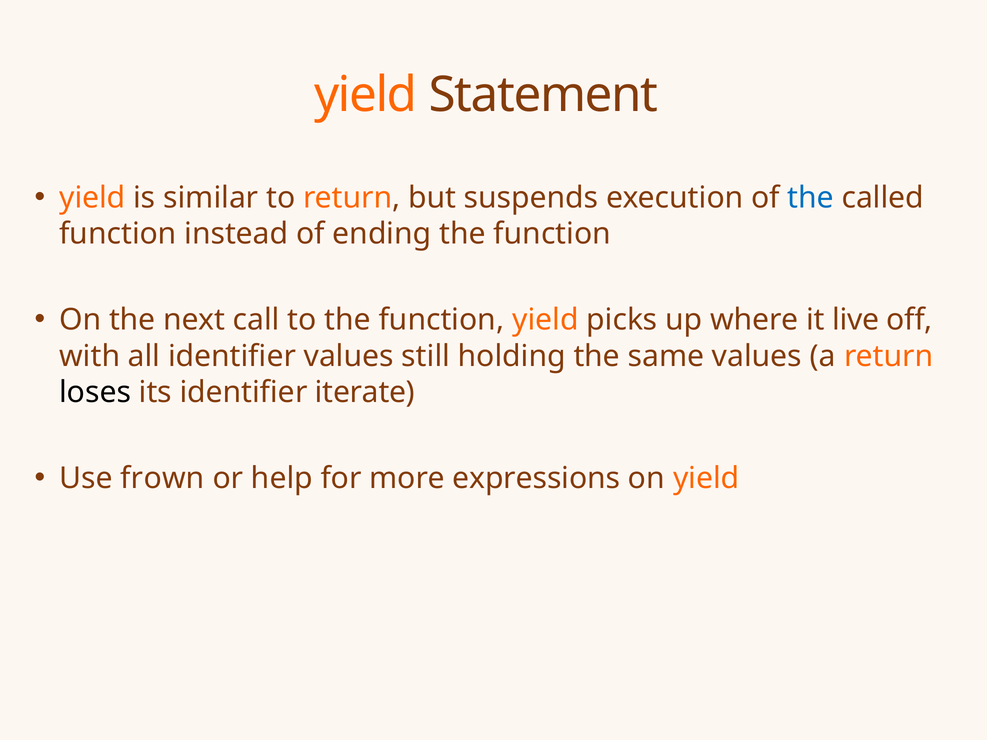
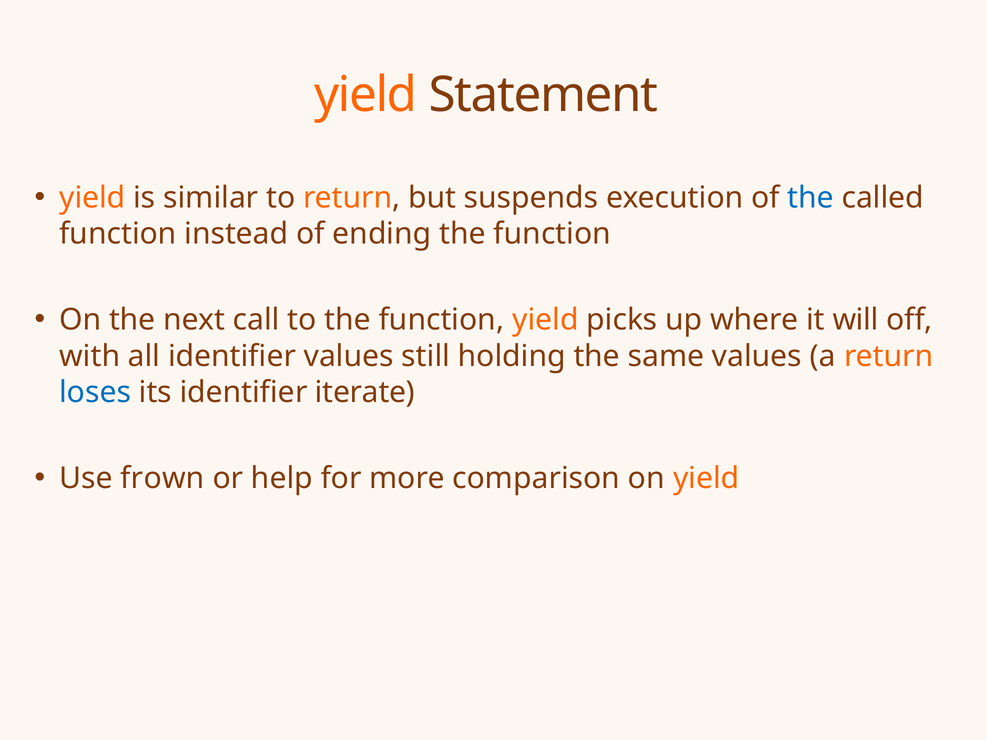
live: live -> will
loses colour: black -> blue
expressions: expressions -> comparison
